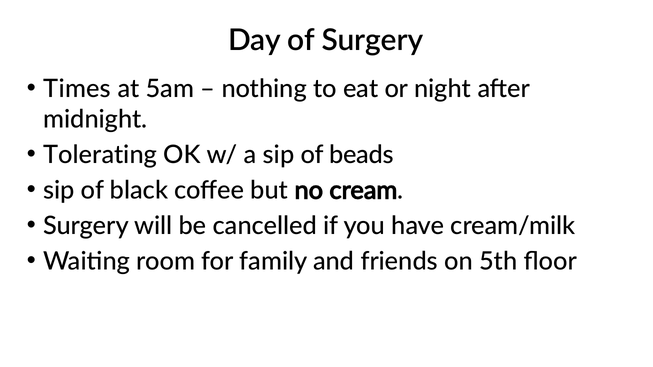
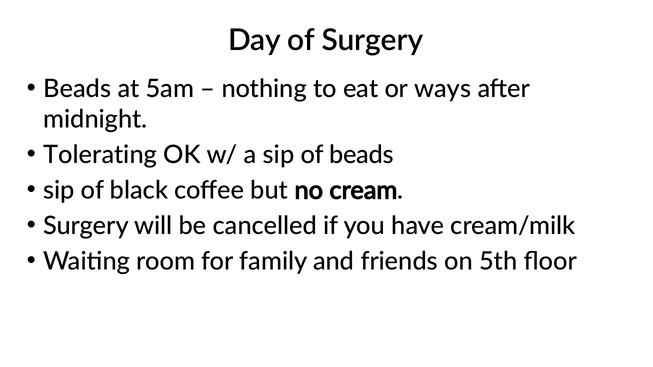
Times at (77, 89): Times -> Beads
night: night -> ways
